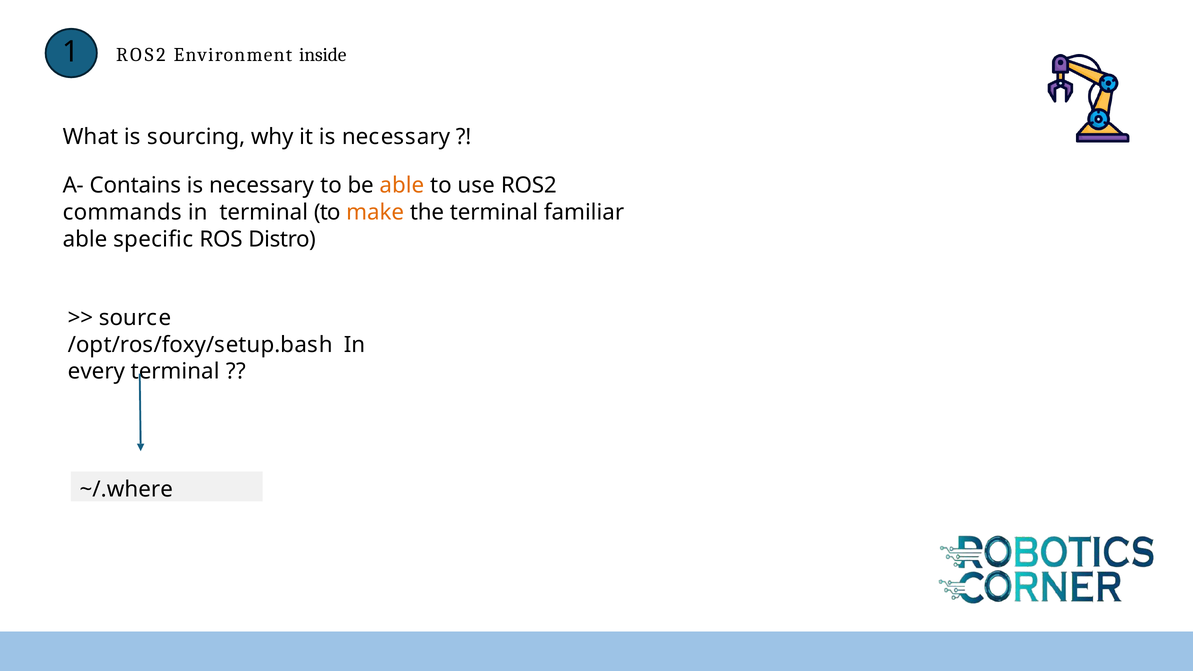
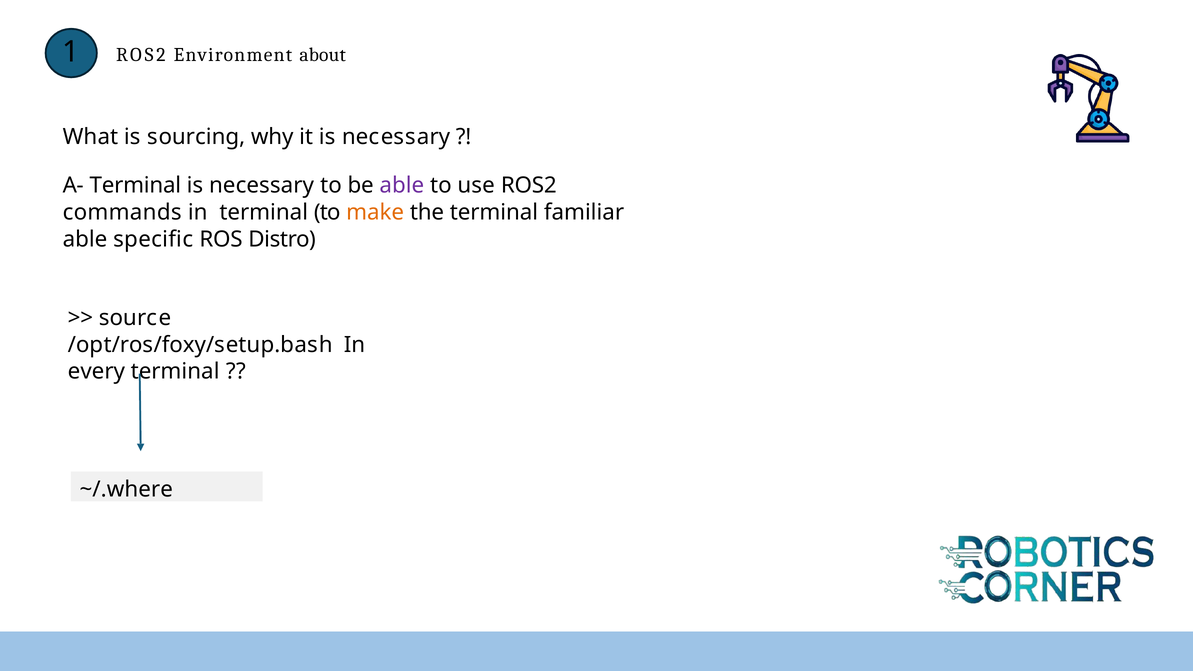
inside: inside -> about
A- Contains: Contains -> Terminal
able at (402, 186) colour: orange -> purple
